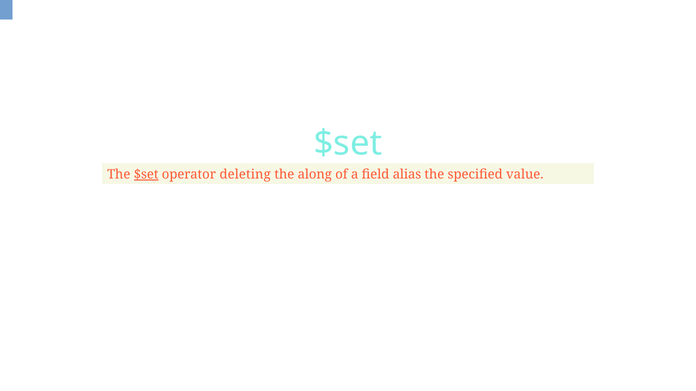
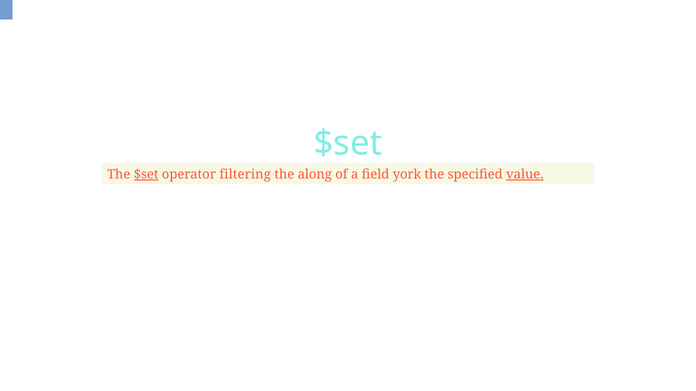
deleting: deleting -> filtering
alias: alias -> york
value underline: none -> present
